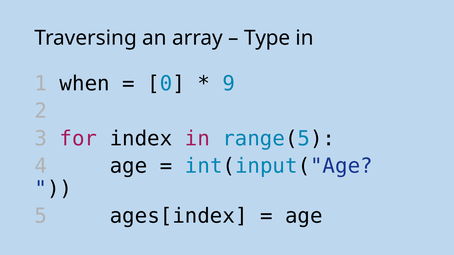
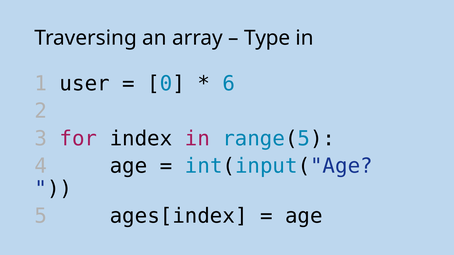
when: when -> user
9: 9 -> 6
